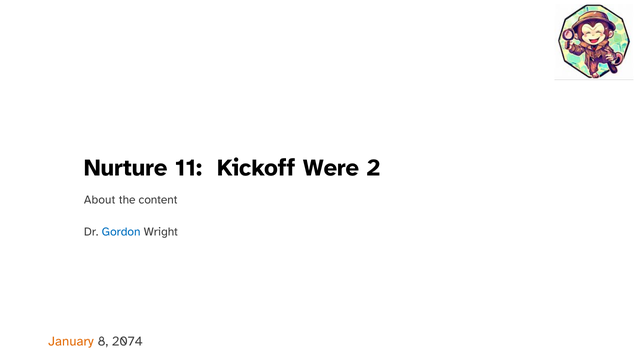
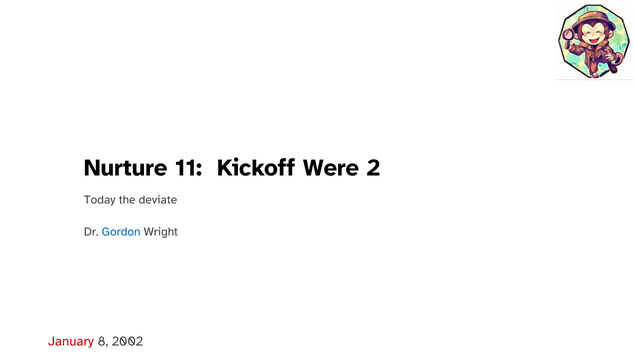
About: About -> Today
content: content -> deviate
January colour: orange -> red
2074: 2074 -> 2002
